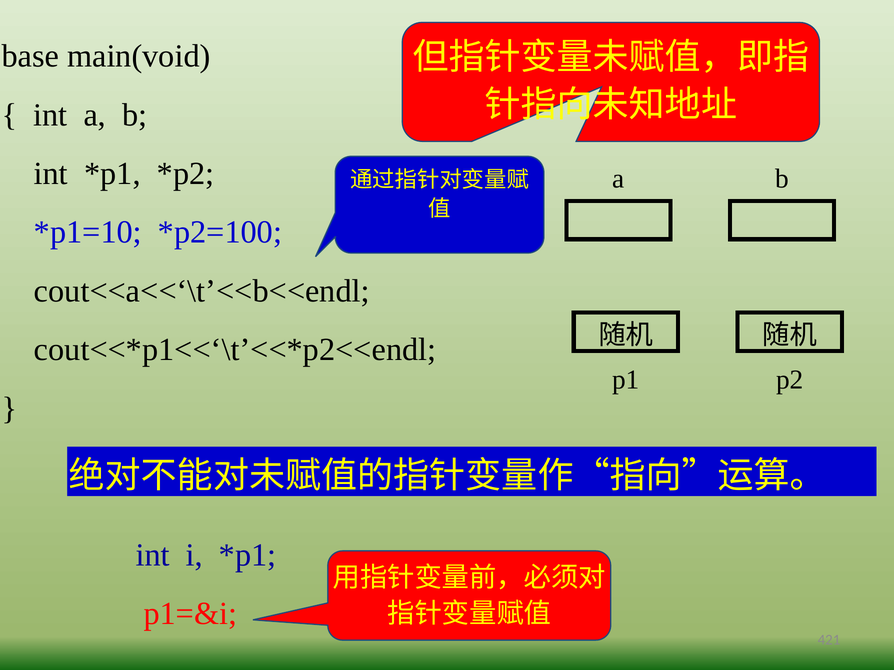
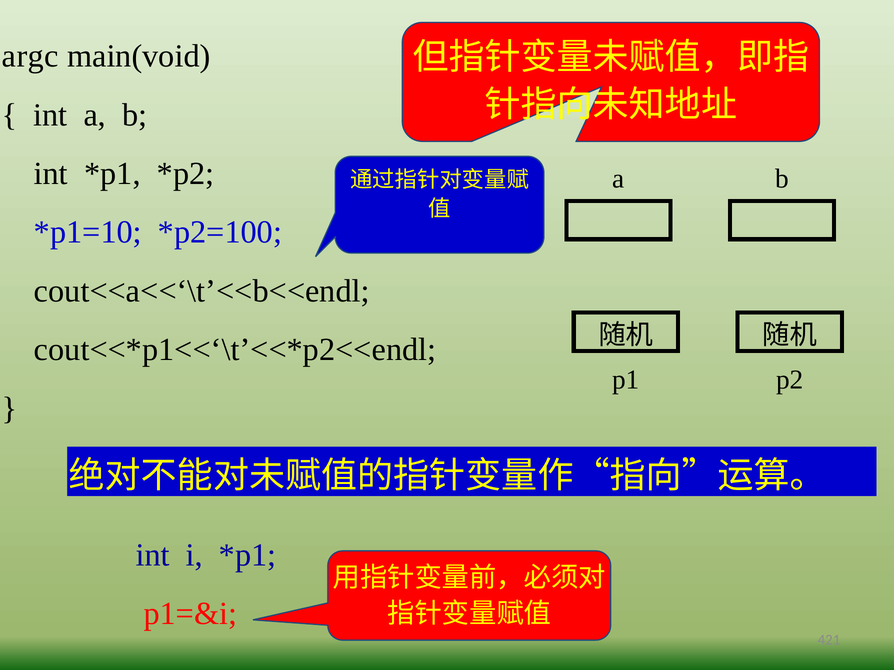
base: base -> argc
